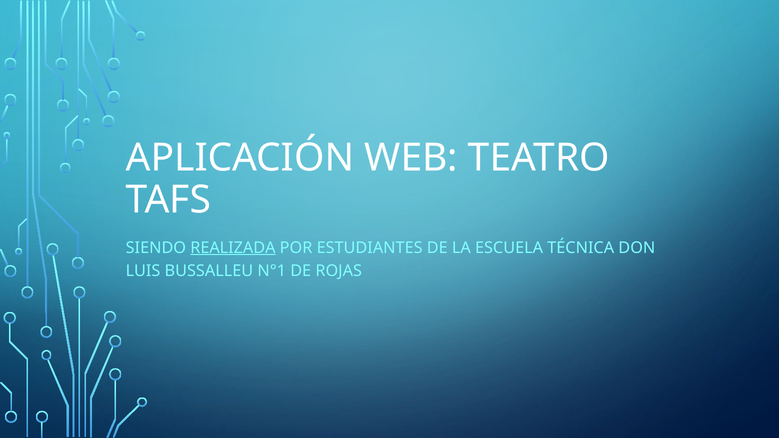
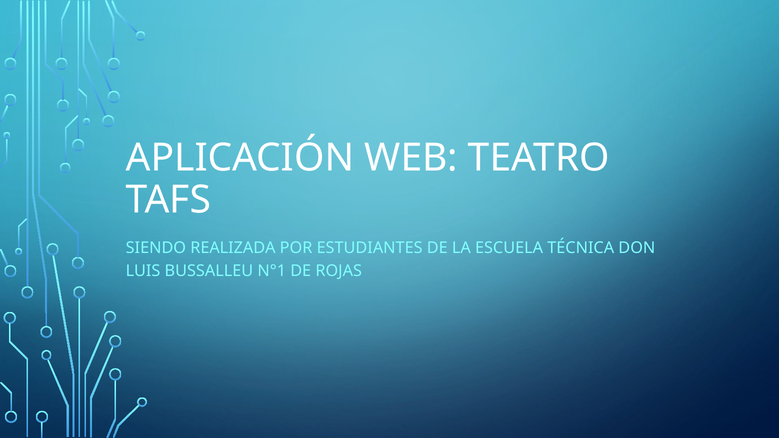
REALIZADA underline: present -> none
